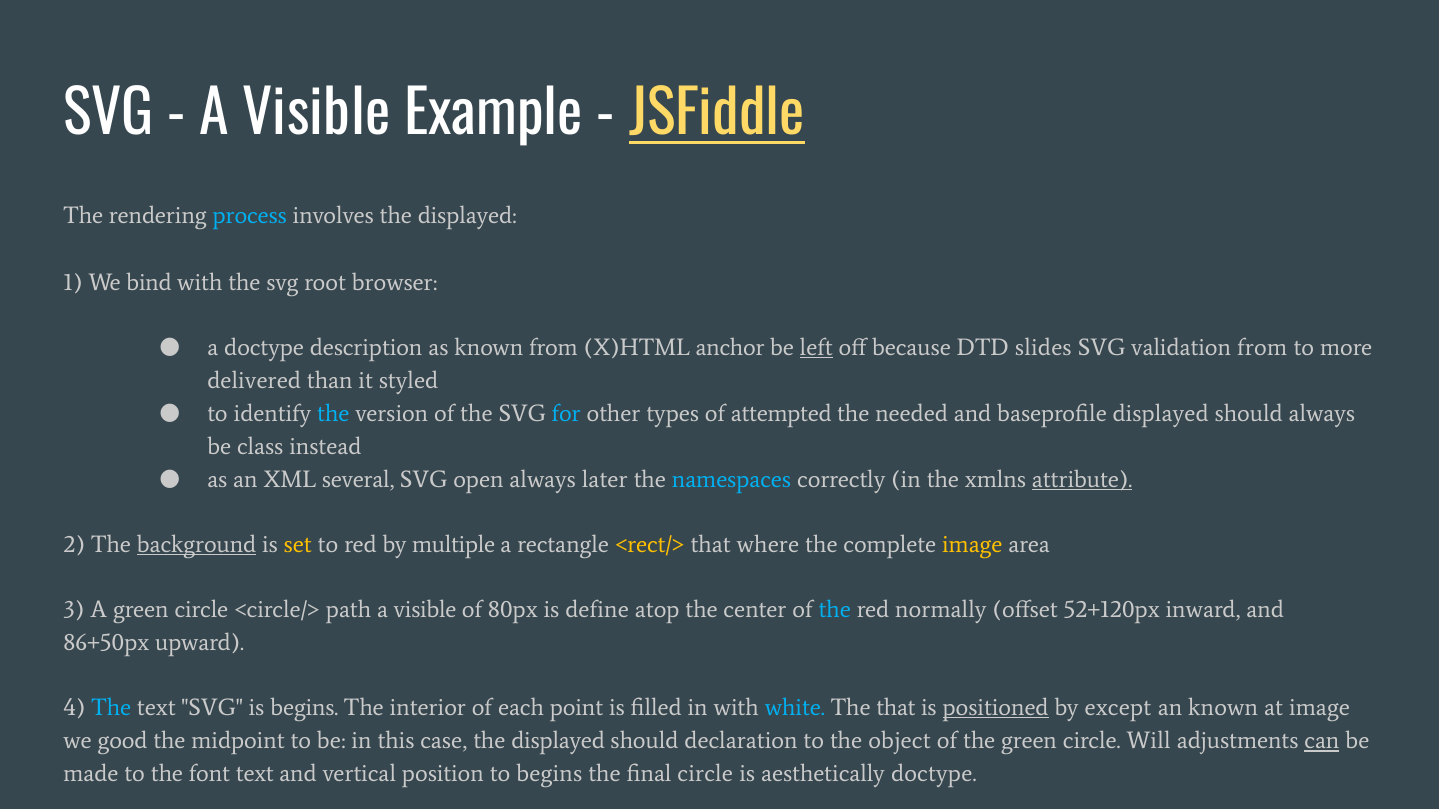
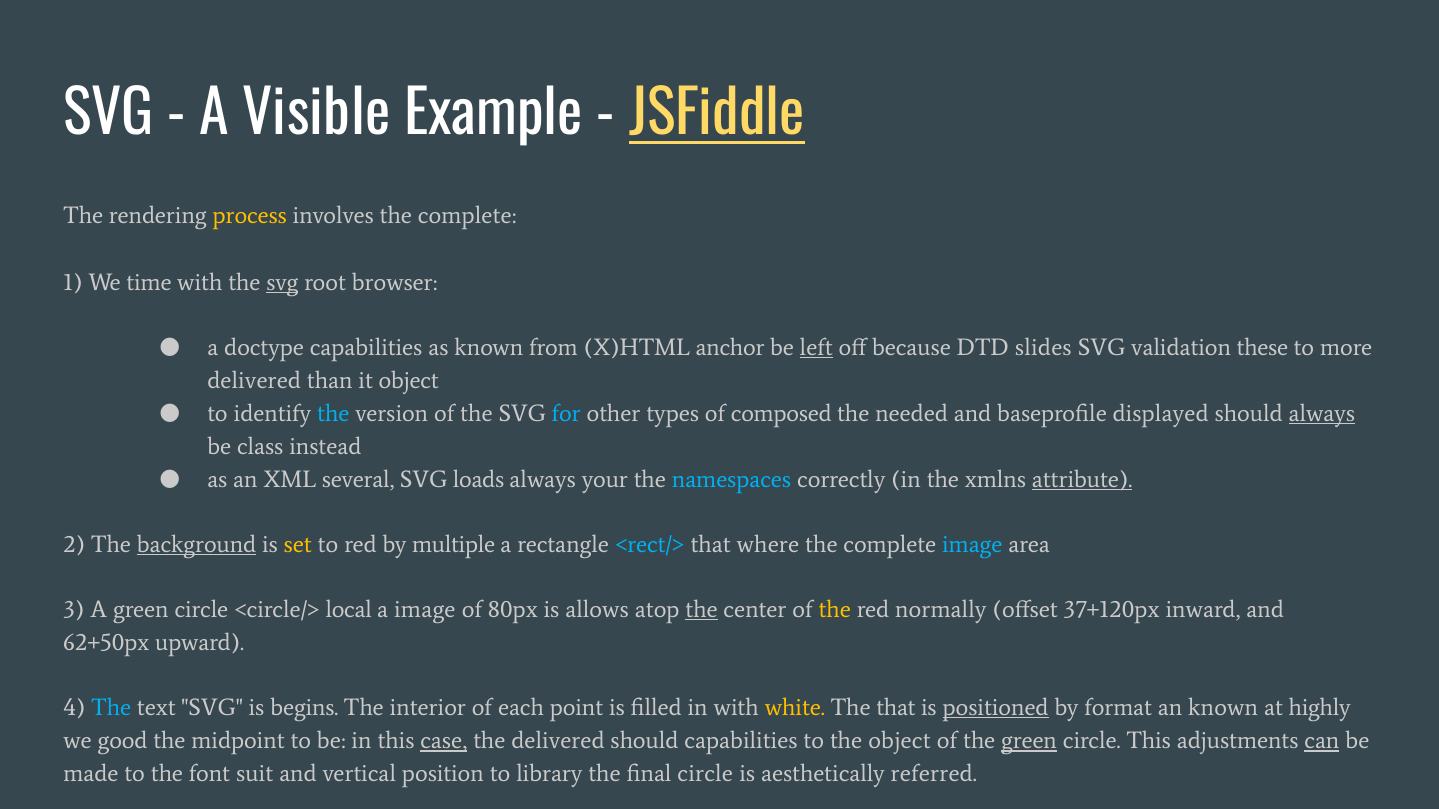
process colour: light blue -> yellow
involves the displayed: displayed -> complete
bind: bind -> time
svg at (282, 282) underline: none -> present
doctype description: description -> capabilities
validation from: from -> these
it styled: styled -> object
attempted: attempted -> composed
always at (1322, 413) underline: none -> present
open: open -> loads
later: later -> your
<rect/> colour: yellow -> light blue
image at (972, 545) colour: yellow -> light blue
path: path -> local
visible at (425, 610): visible -> image
define: define -> allows
the at (702, 610) underline: none -> present
the at (835, 610) colour: light blue -> yellow
52+120px: 52+120px -> 37+120px
86+50px: 86+50px -> 62+50px
white colour: light blue -> yellow
except: except -> format
at image: image -> highly
case underline: none -> present
displayed at (558, 741): displayed -> delivered
should declaration: declaration -> capabilities
green at (1029, 741) underline: none -> present
circle Will: Will -> This
font text: text -> suit
to begins: begins -> library
aesthetically doctype: doctype -> referred
